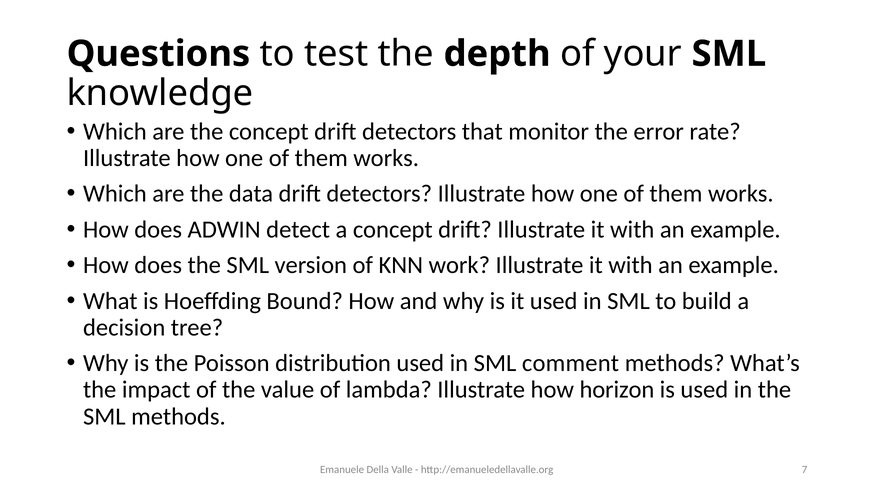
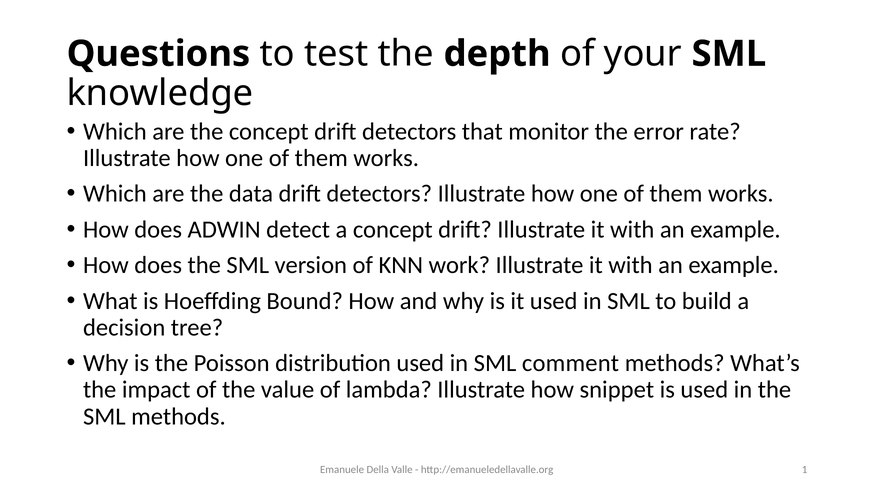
horizon: horizon -> snippet
7: 7 -> 1
